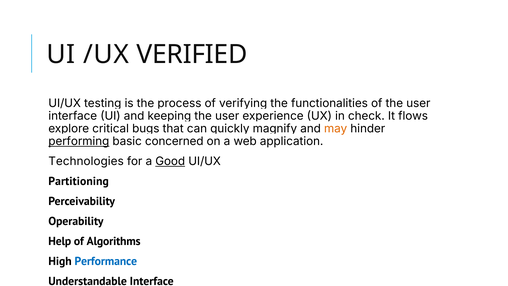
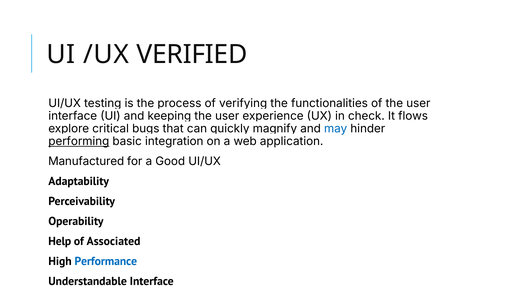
may colour: orange -> blue
concerned: concerned -> integration
Technologies: Technologies -> Manufactured
Good underline: present -> none
Partitioning: Partitioning -> Adaptability
Algorithms: Algorithms -> Associated
